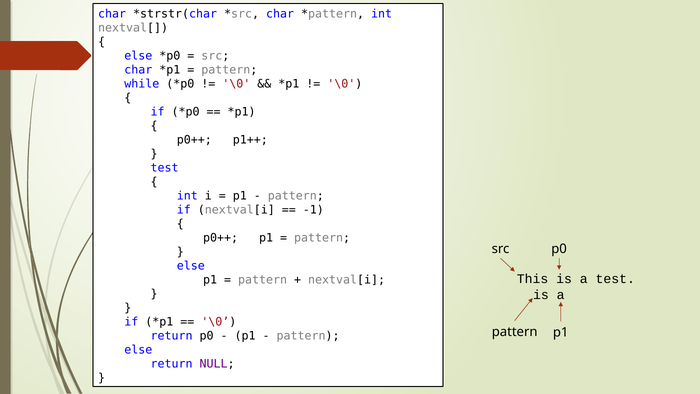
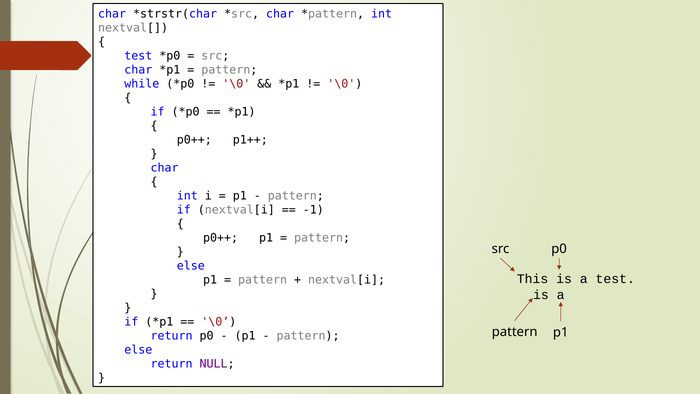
else at (138, 56): else -> test
test at (165, 168): test -> char
